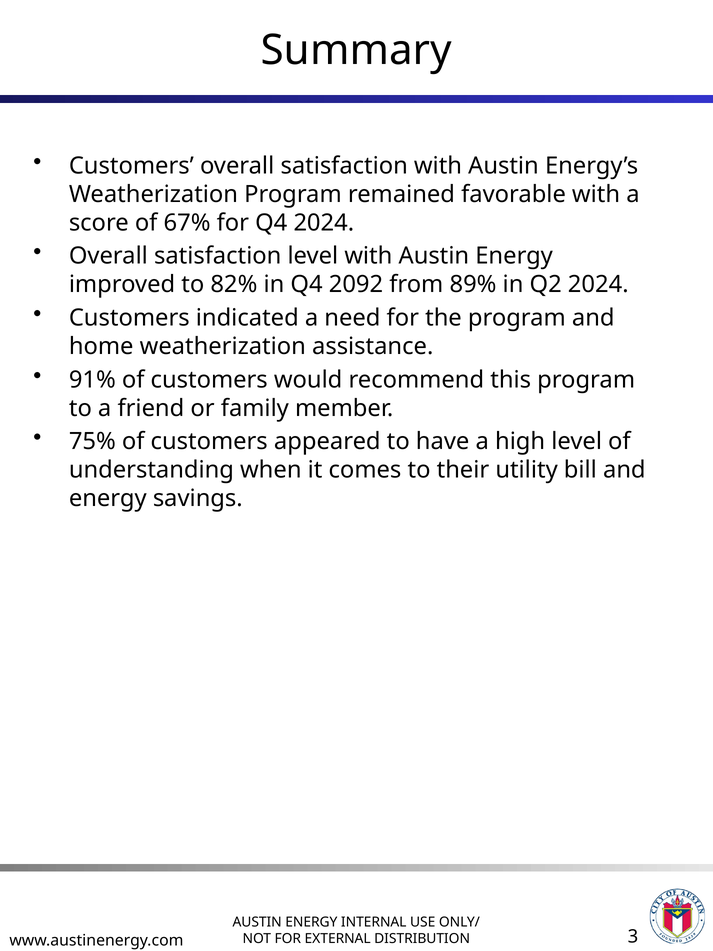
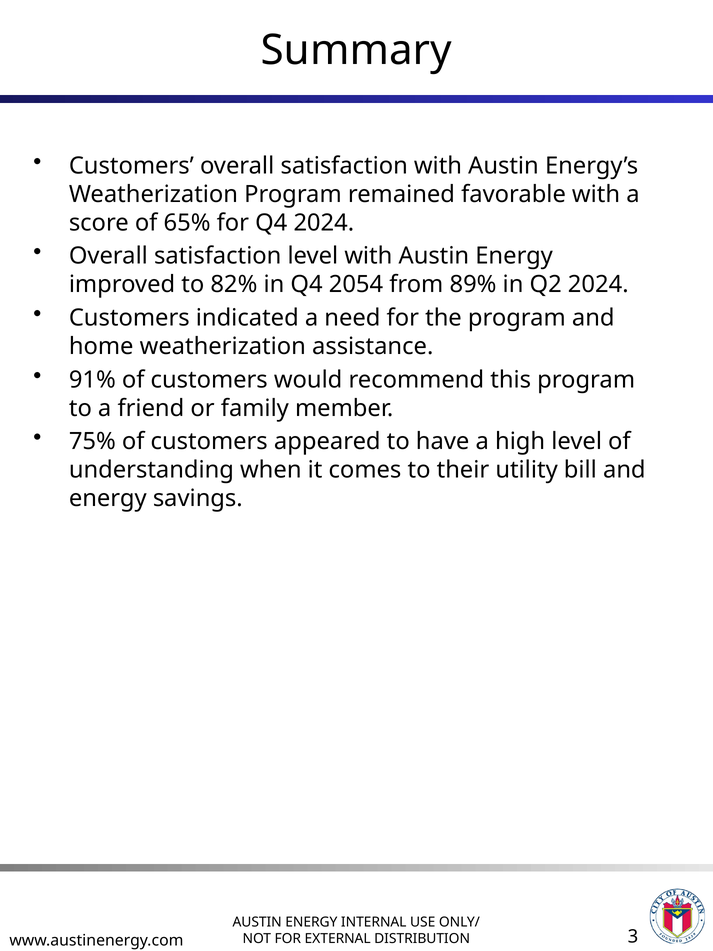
67%: 67% -> 65%
2092: 2092 -> 2054
